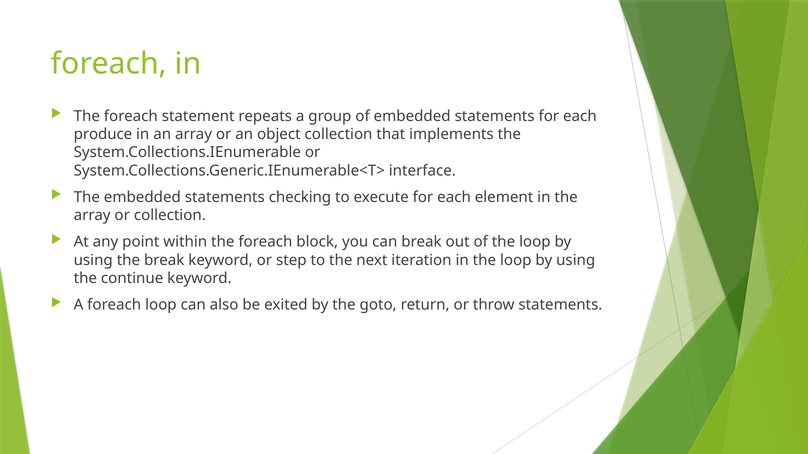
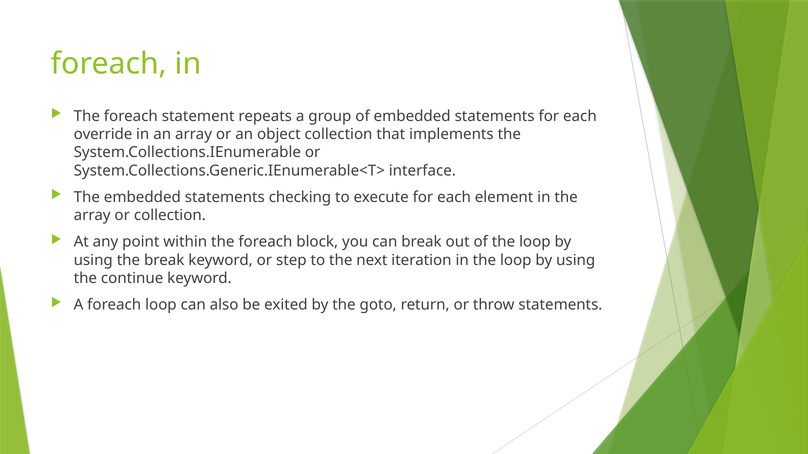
produce: produce -> override
